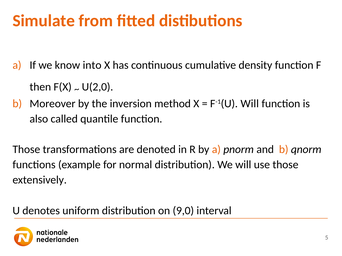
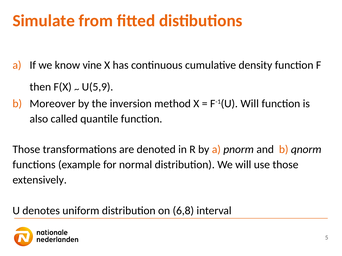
into: into -> vine
U(2,0: U(2,0 -> U(5,9
9,0: 9,0 -> 6,8
